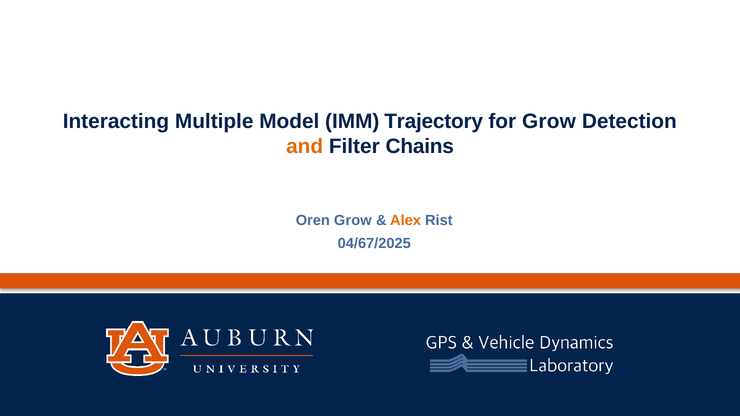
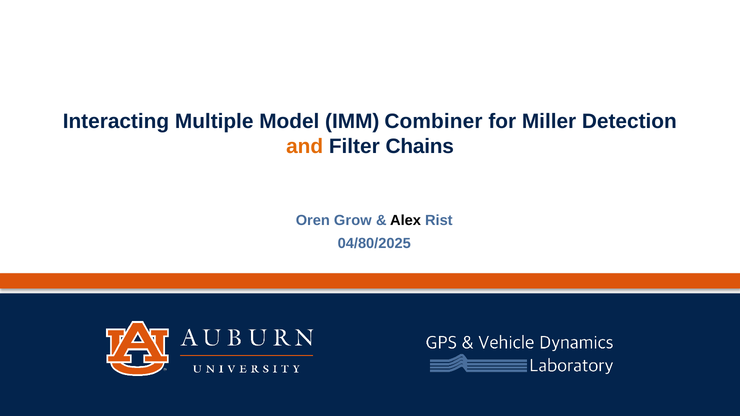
Trajectory: Trajectory -> Combiner
for Grow: Grow -> Miller
Alex colour: orange -> black
04/67/2025: 04/67/2025 -> 04/80/2025
